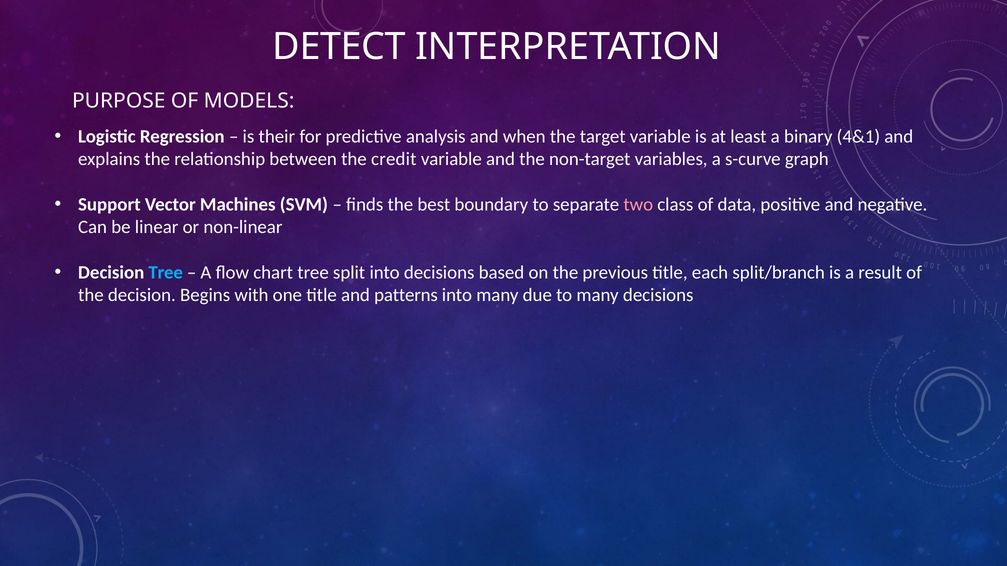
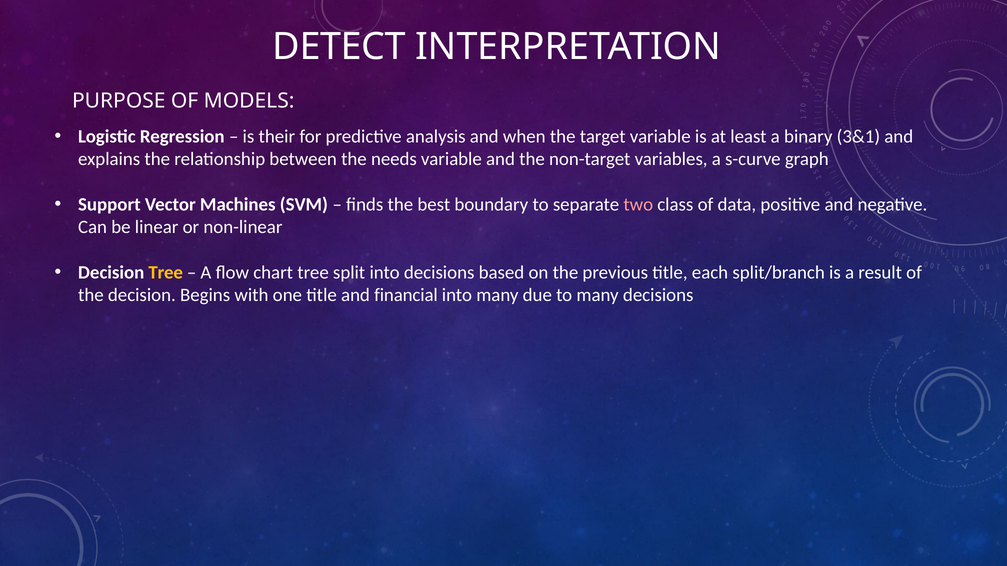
4&1: 4&1 -> 3&1
credit: credit -> needs
Tree at (166, 272) colour: light blue -> yellow
patterns: patterns -> financial
